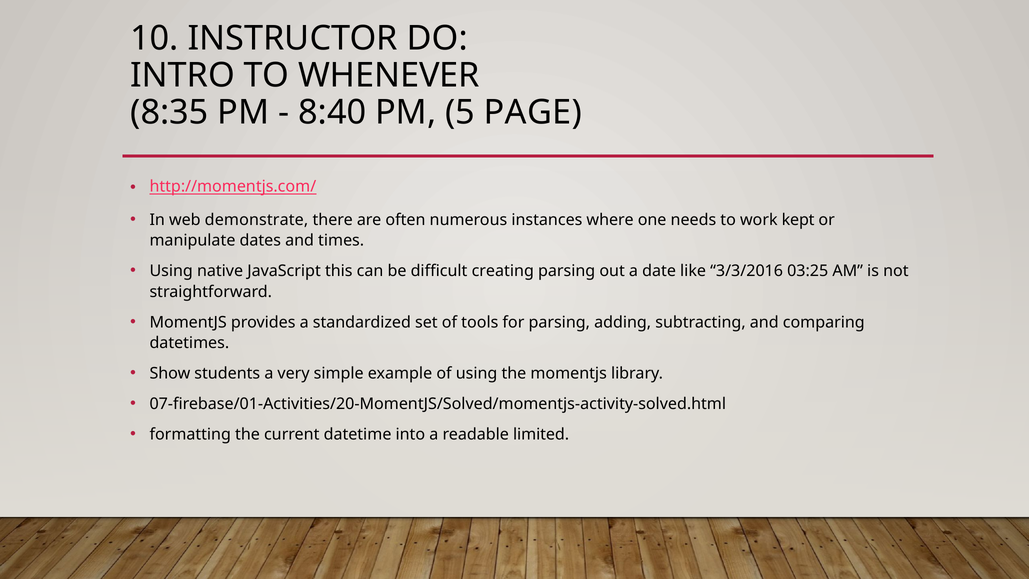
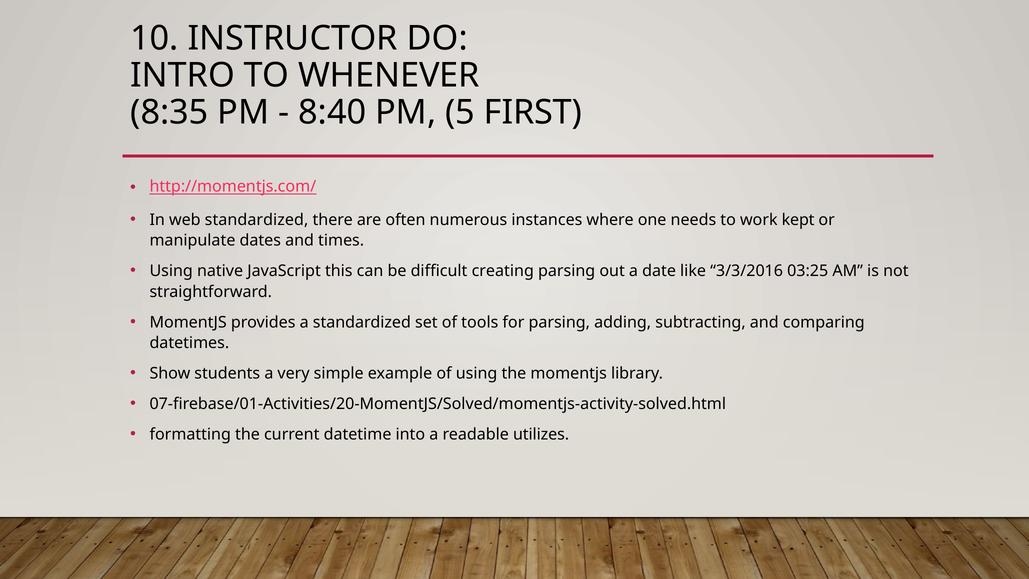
PAGE: PAGE -> FIRST
web demonstrate: demonstrate -> standardized
limited: limited -> utilizes
